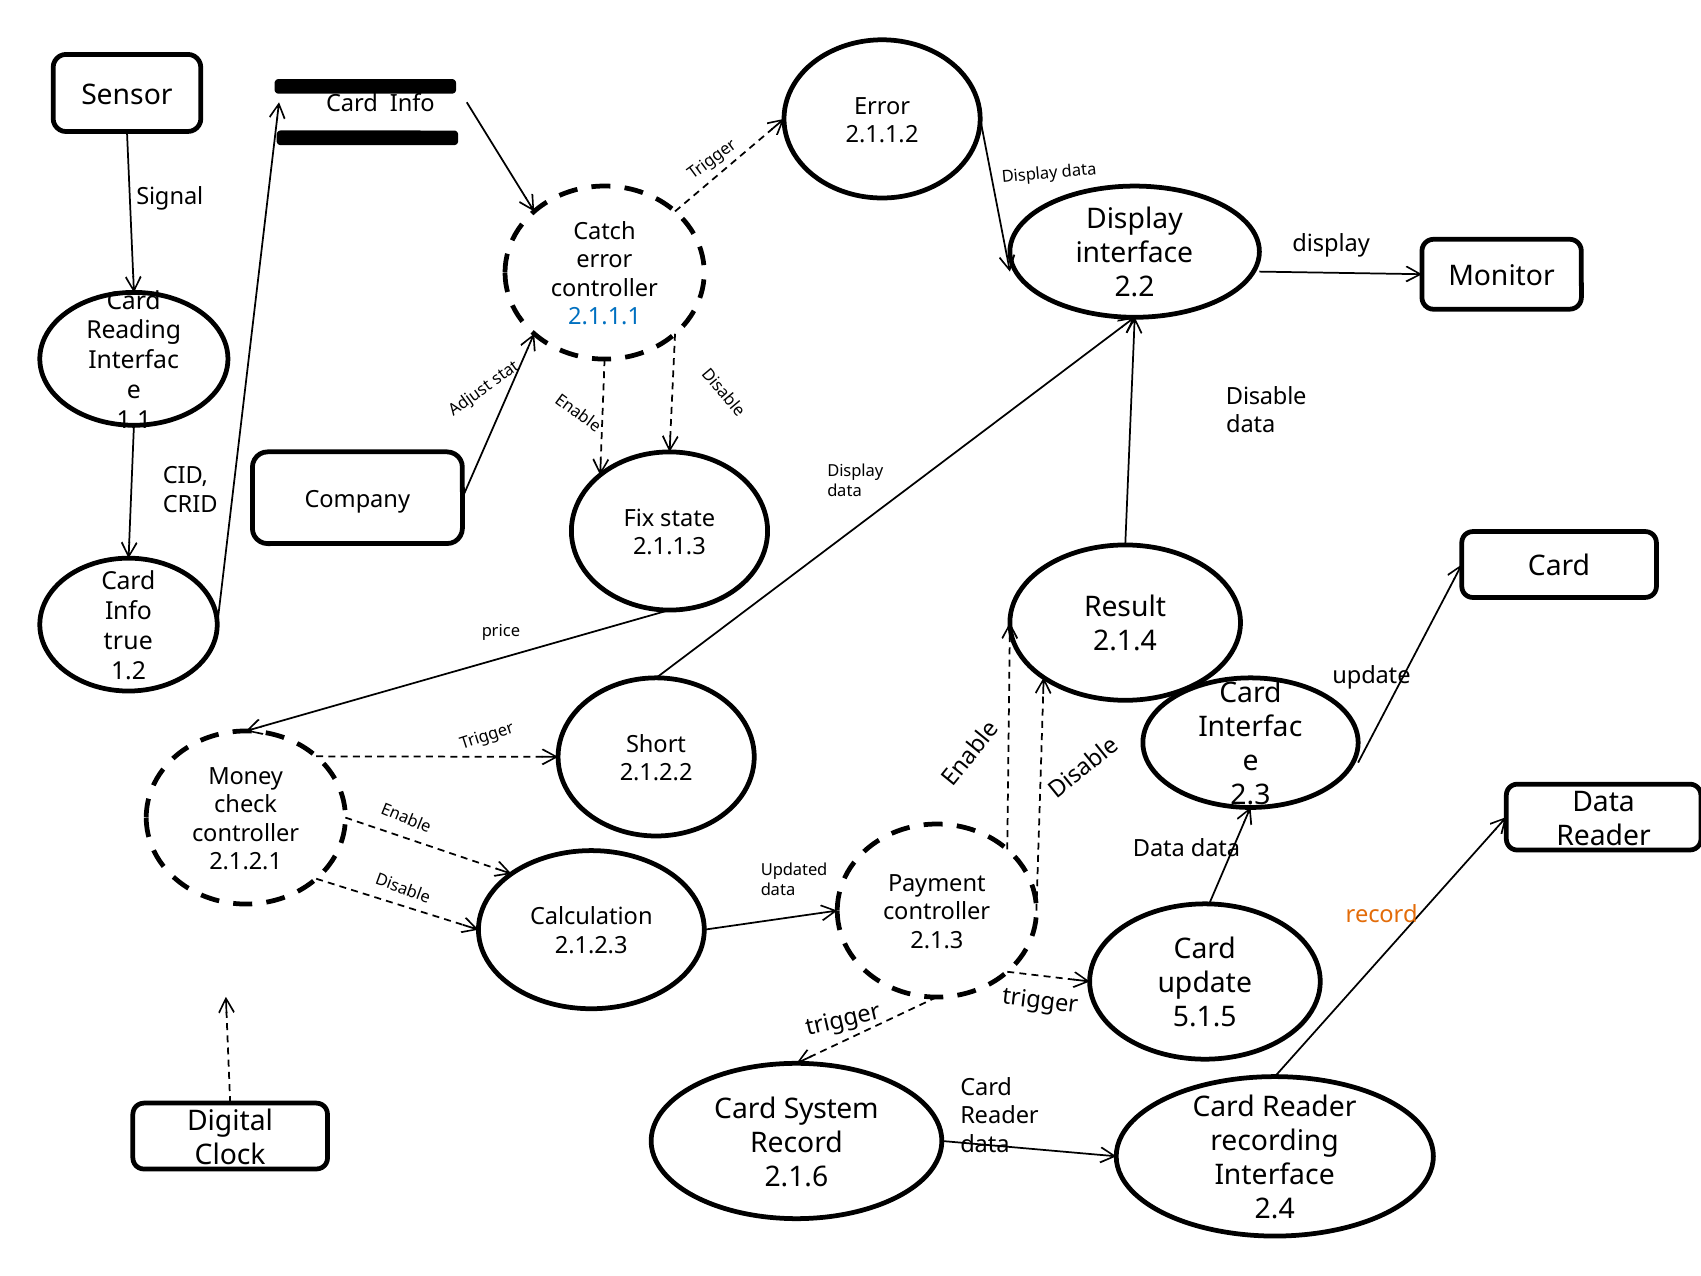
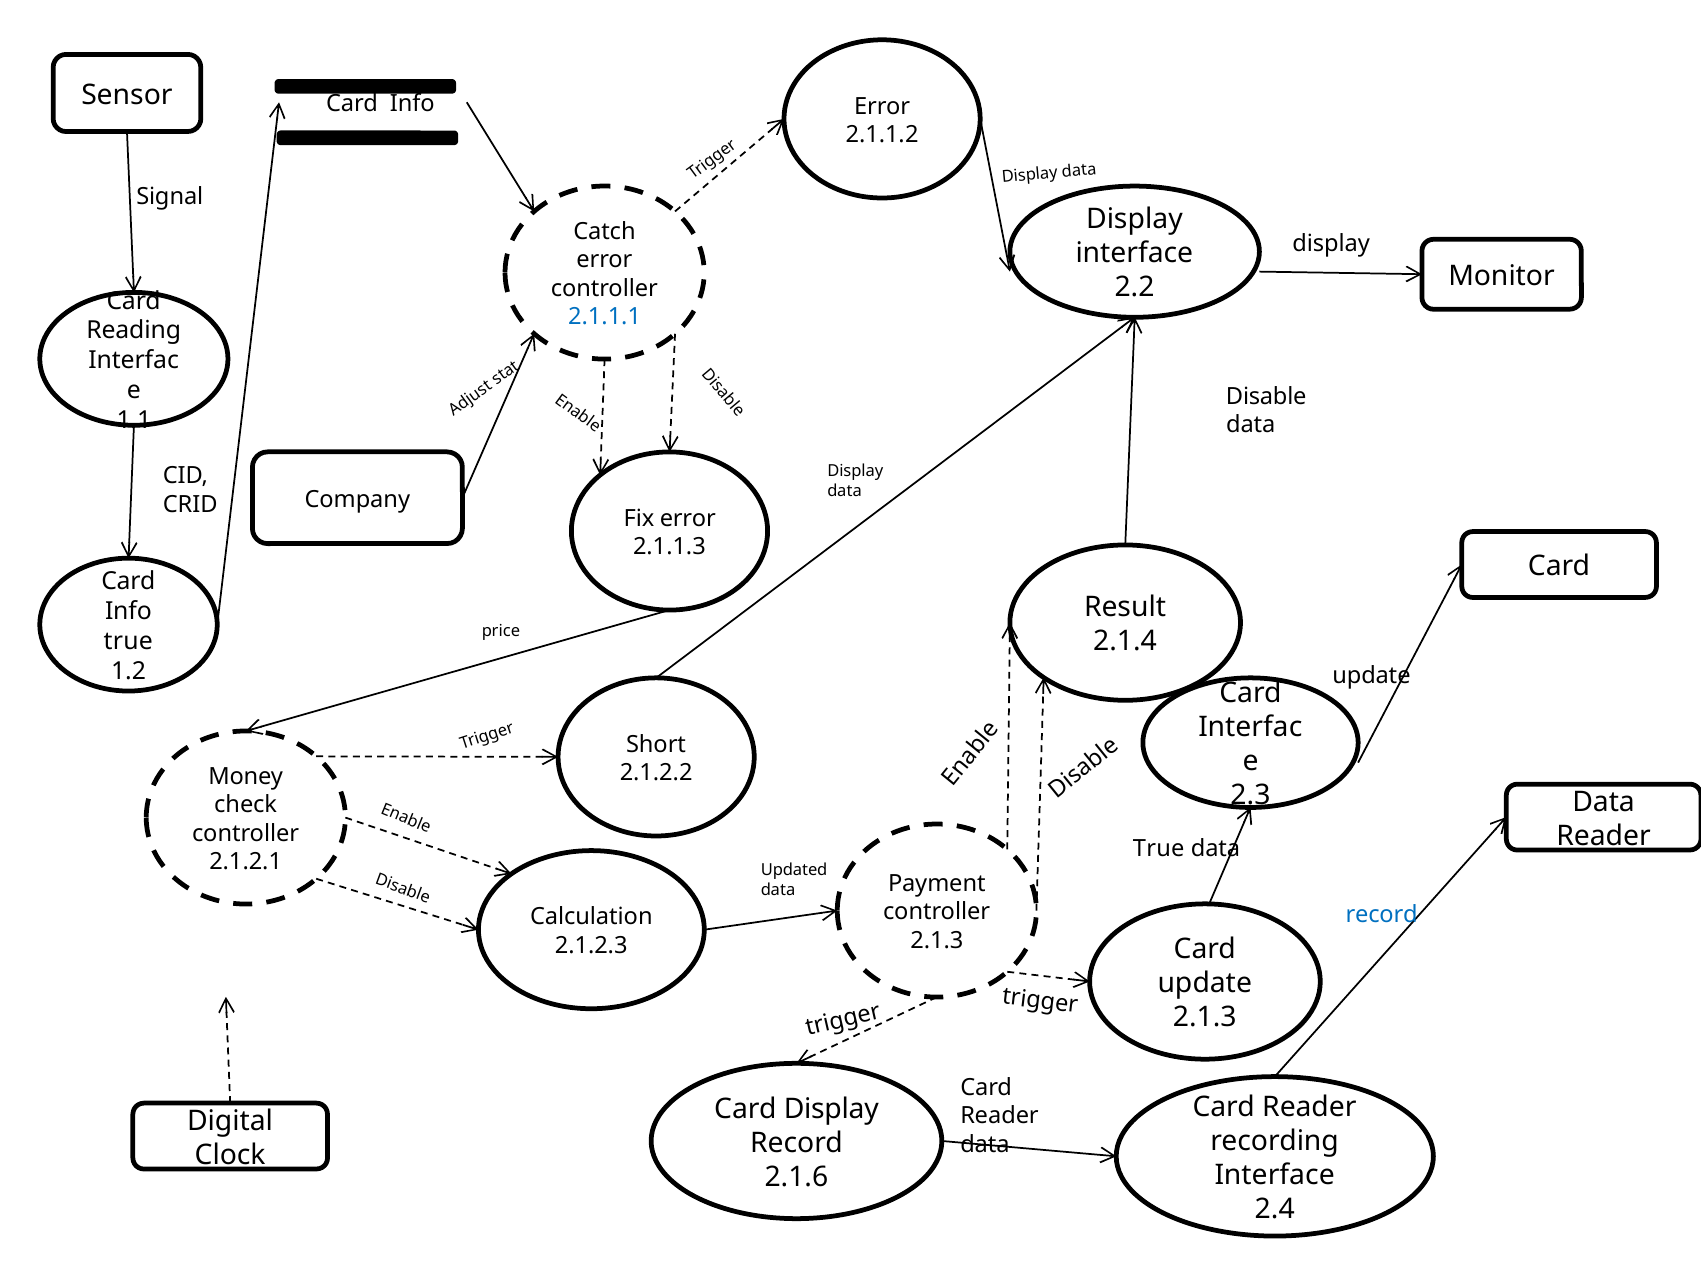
Fix state: state -> error
Data at (1159, 848): Data -> True
record at (1382, 914) colour: orange -> blue
5.1.5 at (1205, 1017): 5.1.5 -> 2.1.3
Card System: System -> Display
